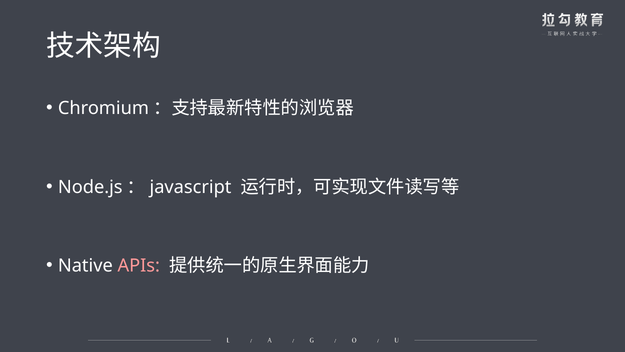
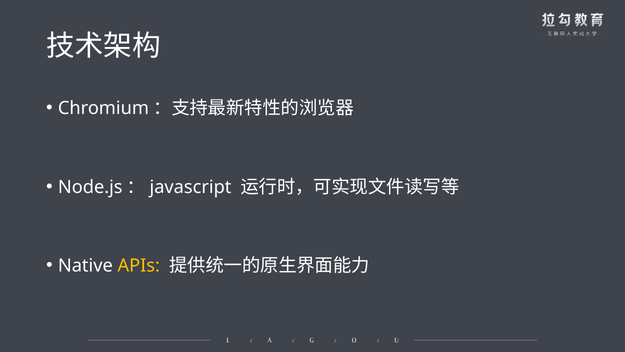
APIs colour: pink -> yellow
